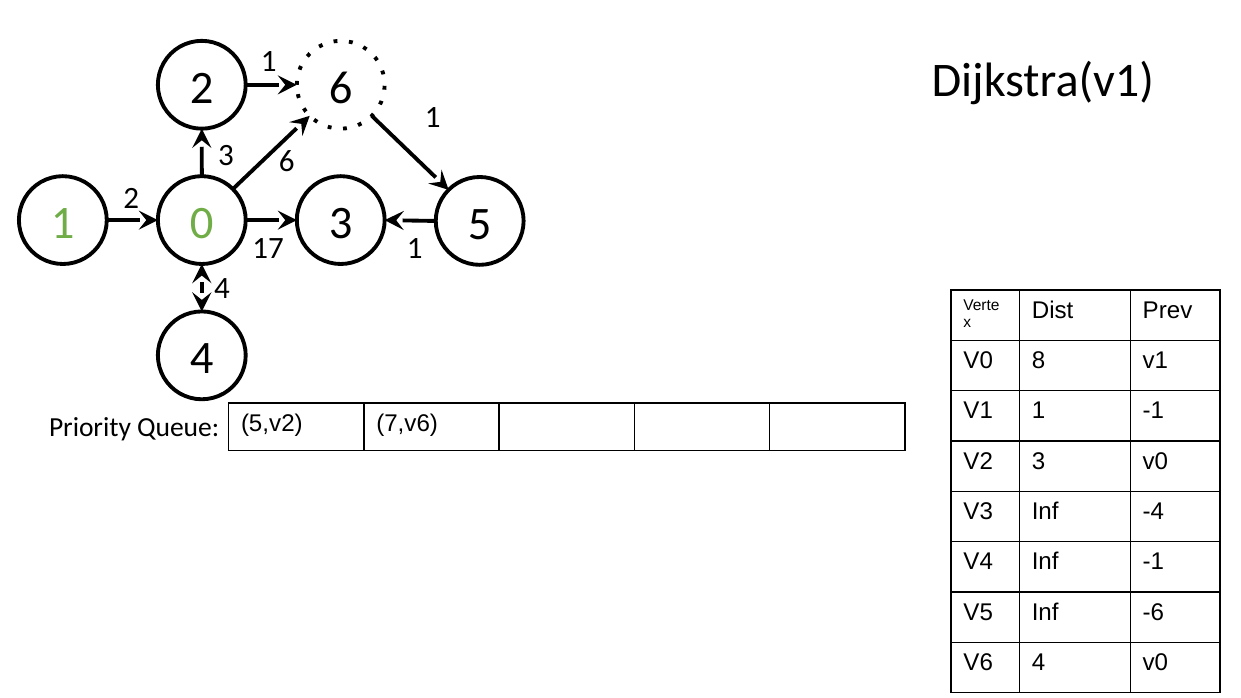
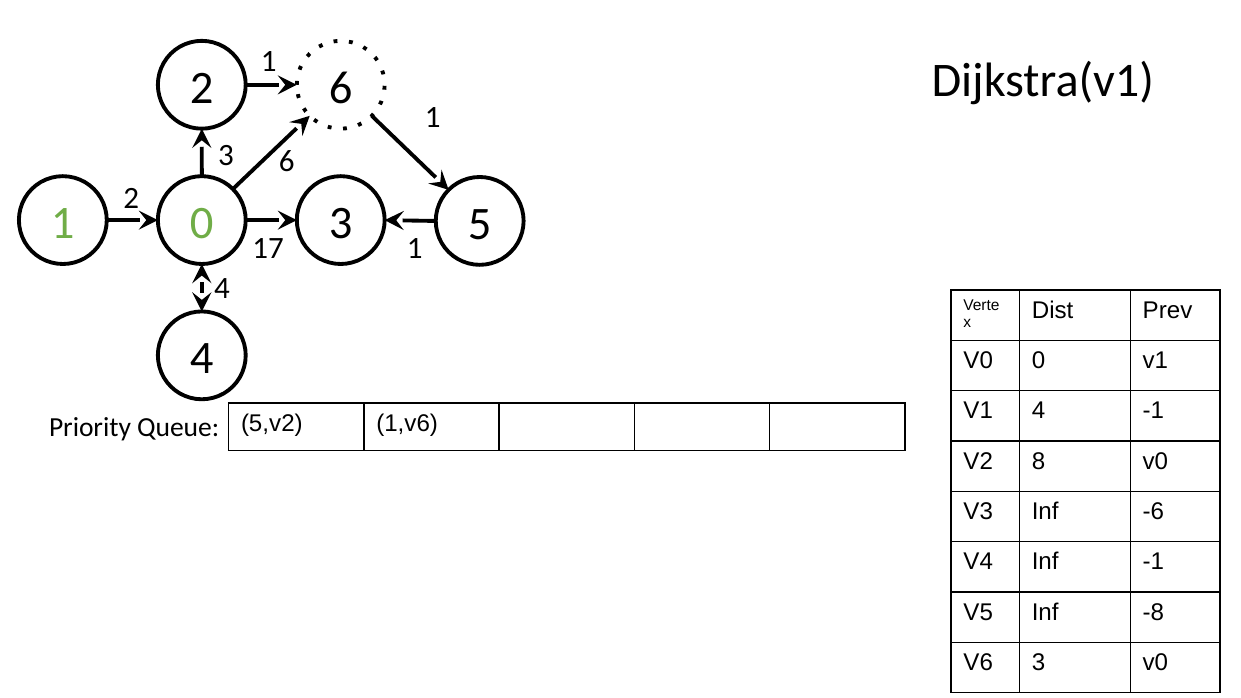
V0 8: 8 -> 0
V1 1: 1 -> 4
7,v6: 7,v6 -> 1,v6
V2 3: 3 -> 8
-4: -4 -> -6
-6: -6 -> -8
V6 4: 4 -> 3
